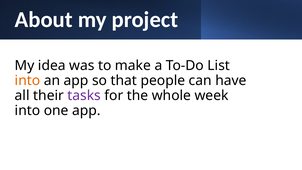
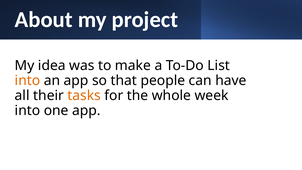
tasks colour: purple -> orange
